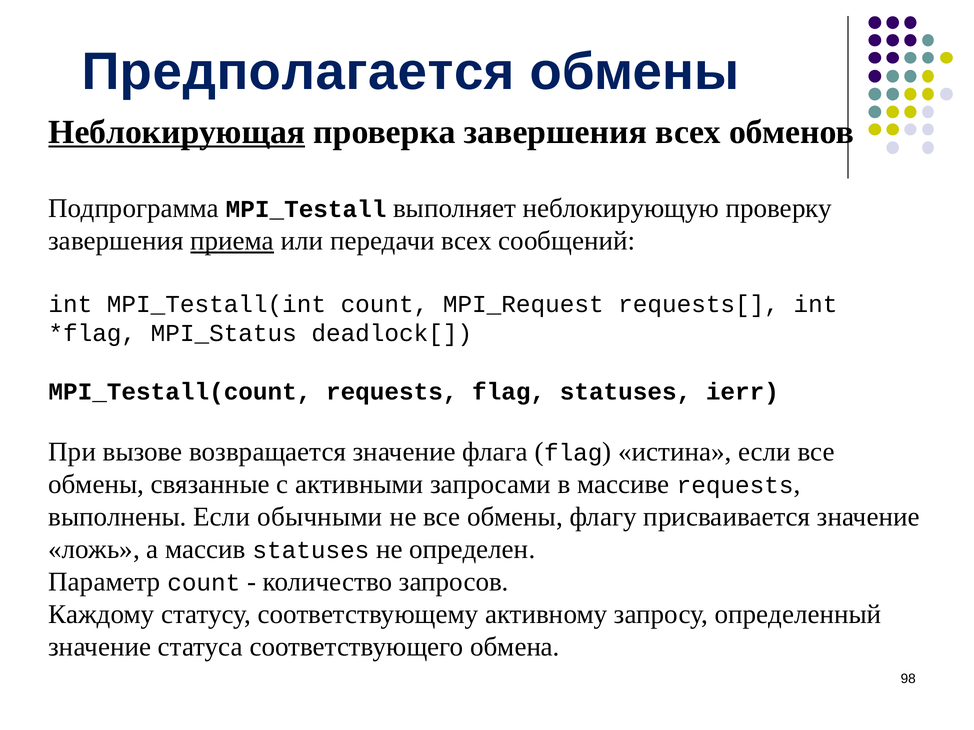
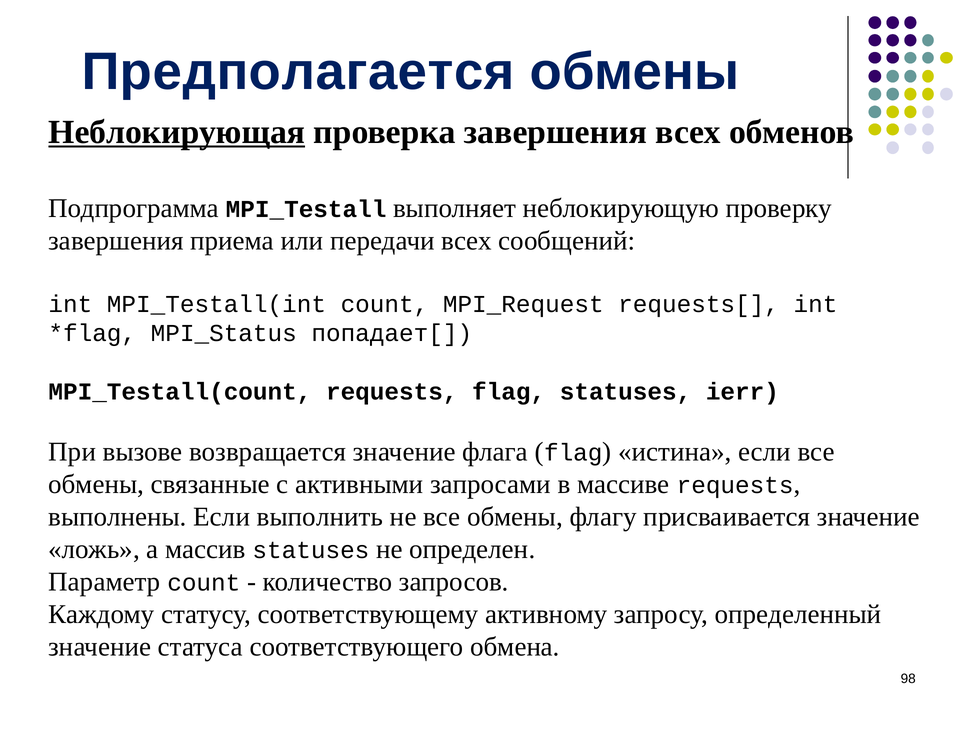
приема underline: present -> none
deadlock[: deadlock[ -> попадает[
обычными: обычными -> выполнить
